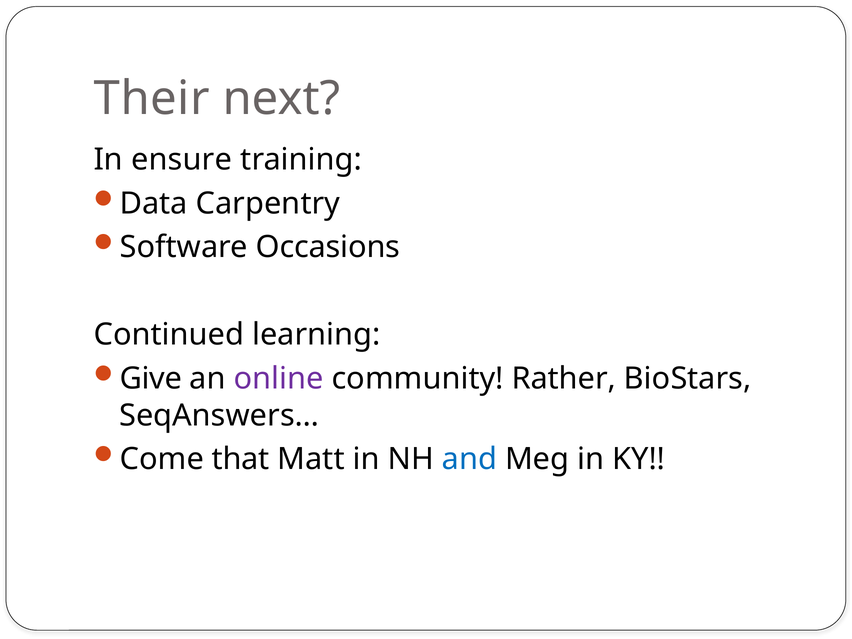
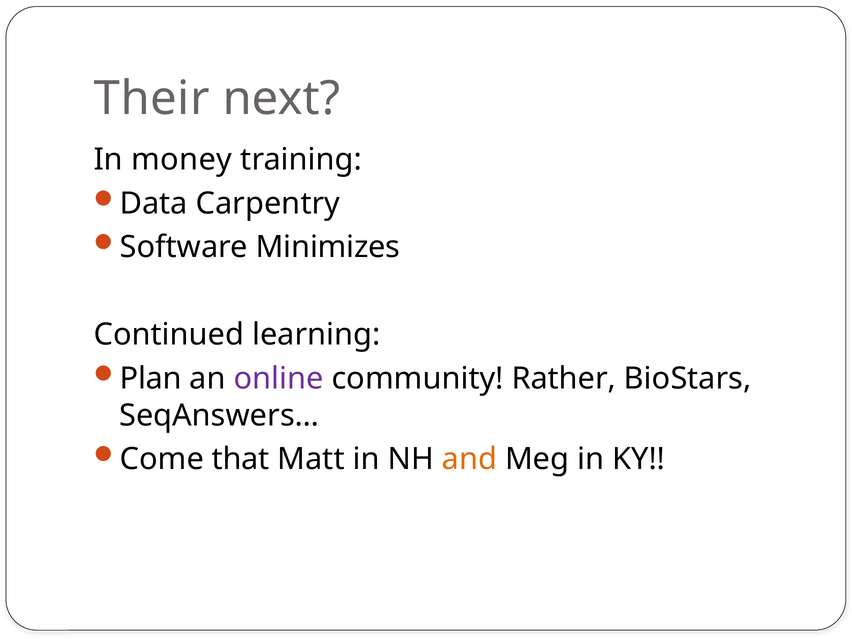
ensure: ensure -> money
Occasions: Occasions -> Minimizes
Give: Give -> Plan
and colour: blue -> orange
